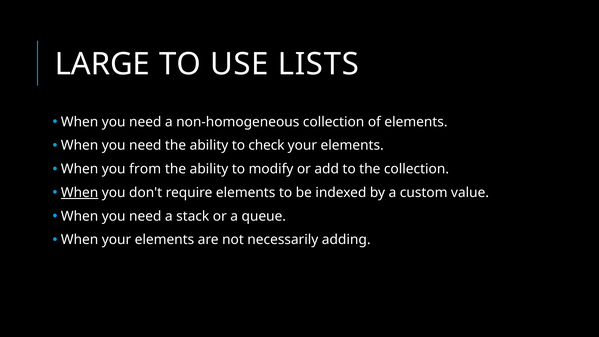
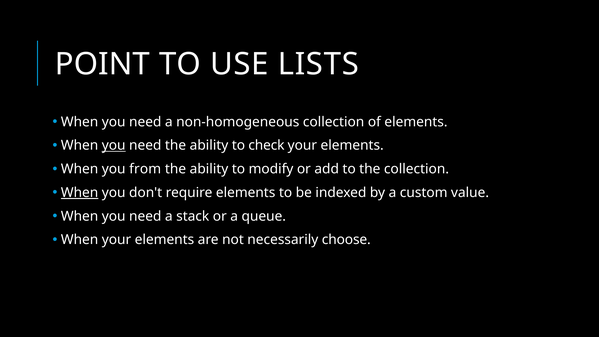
LARGE: LARGE -> POINT
you at (114, 145) underline: none -> present
adding: adding -> choose
